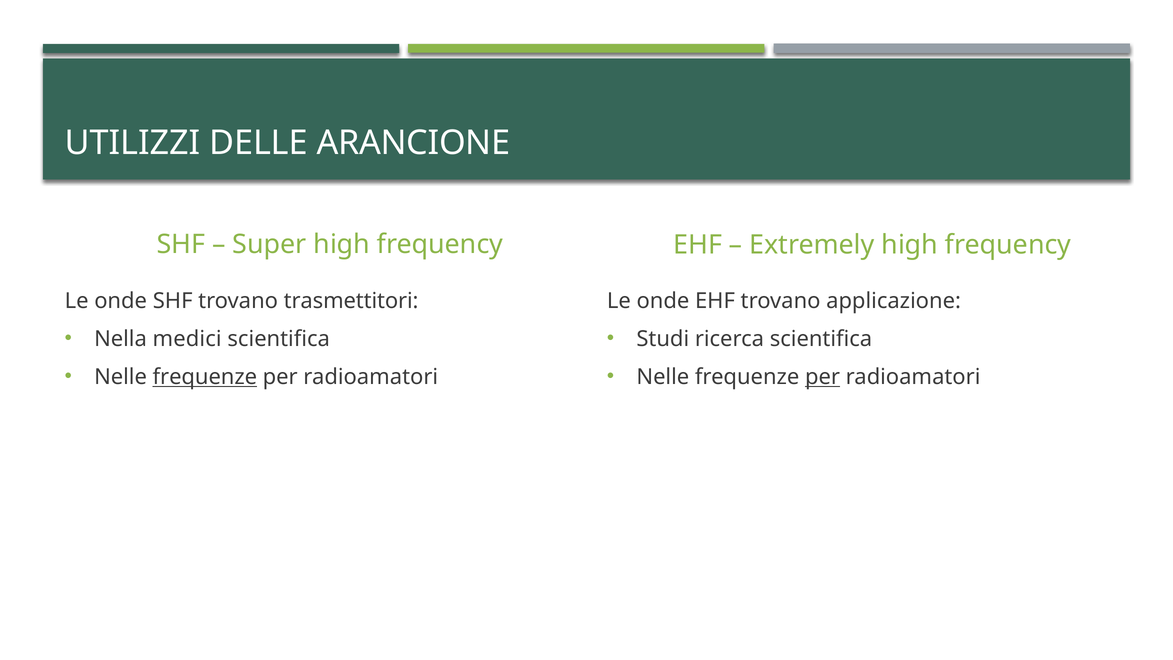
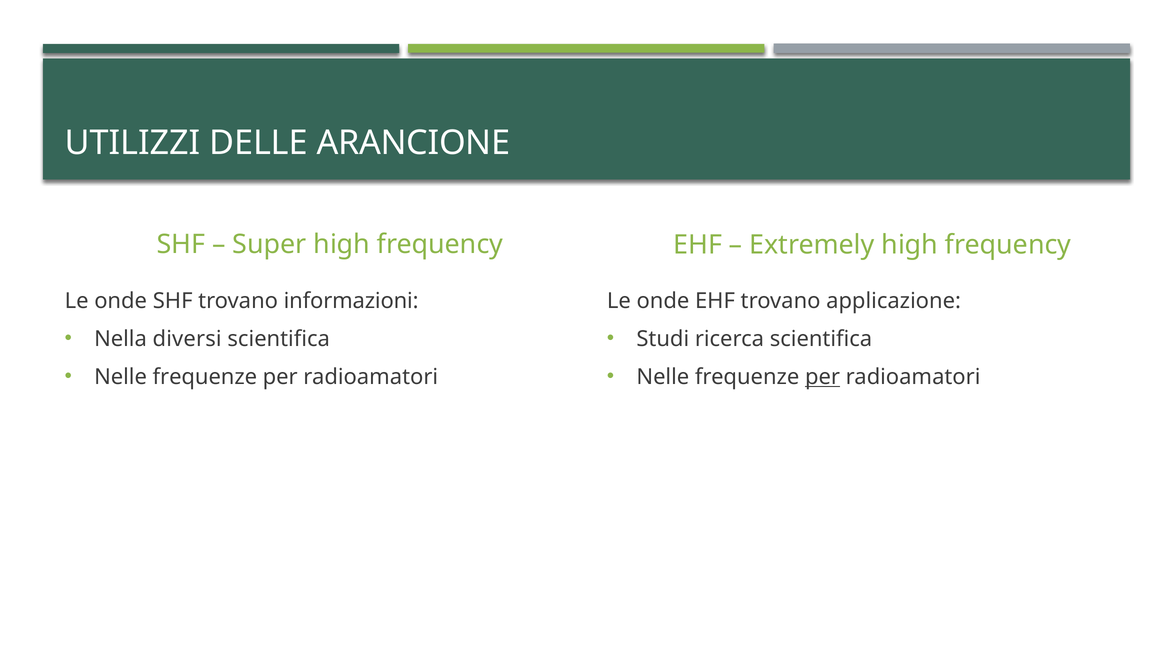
trasmettitori: trasmettitori -> informazioni
medici: medici -> diversi
frequenze at (205, 377) underline: present -> none
